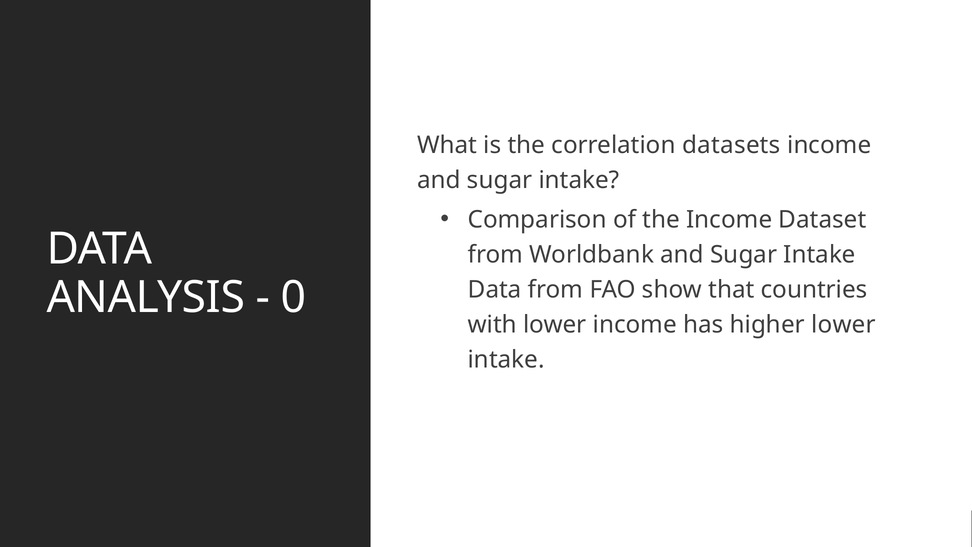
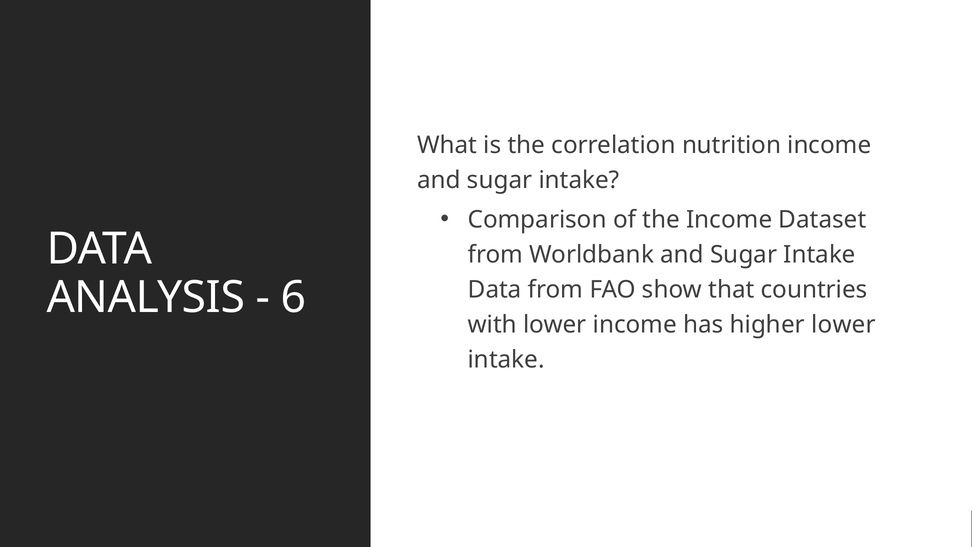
datasets: datasets -> nutrition
0: 0 -> 6
